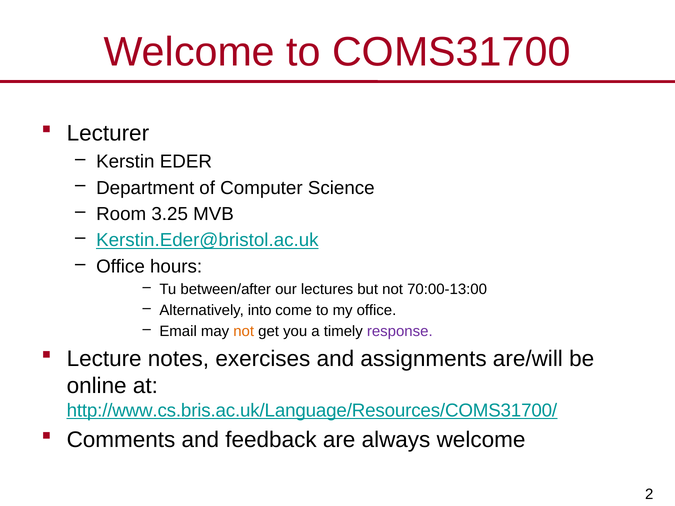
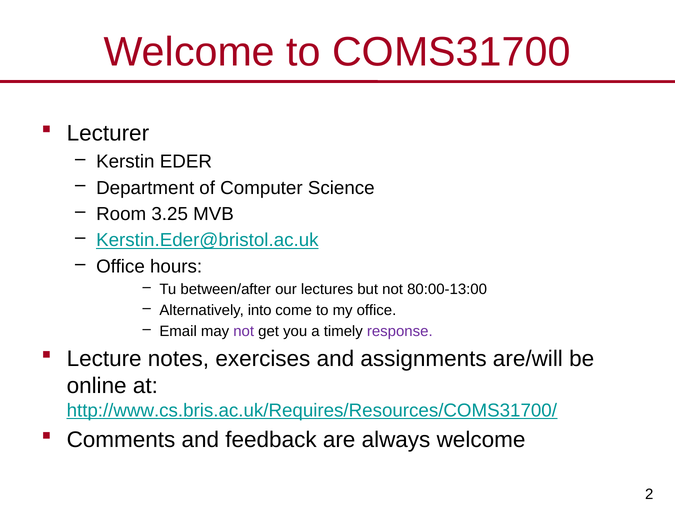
70:00-13:00: 70:00-13:00 -> 80:00-13:00
not at (244, 332) colour: orange -> purple
http://www.cs.bris.ac.uk/Language/Resources/COMS31700/: http://www.cs.bris.ac.uk/Language/Resources/COMS31700/ -> http://www.cs.bris.ac.uk/Requires/Resources/COMS31700/
